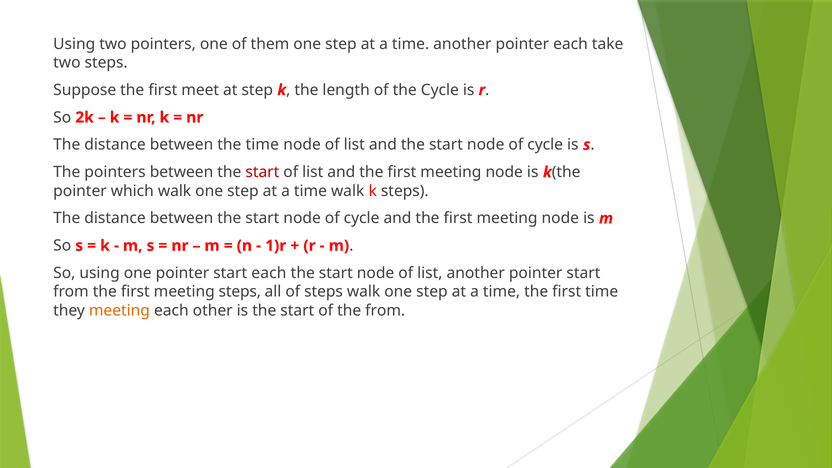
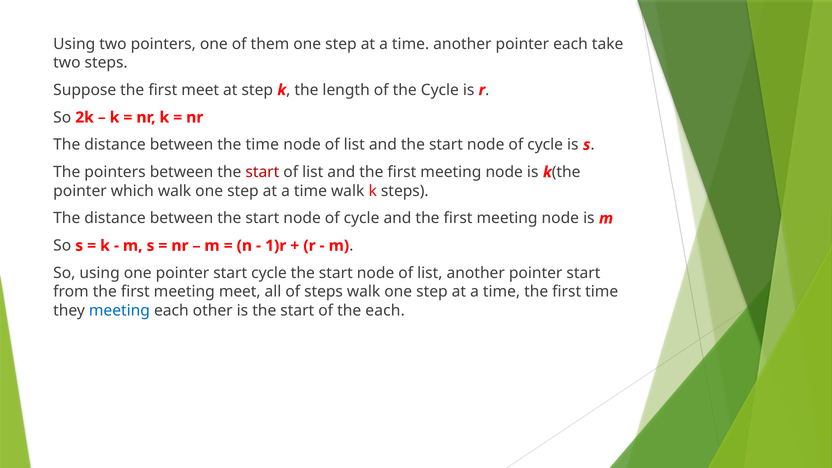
start each: each -> cycle
meeting steps: steps -> meet
meeting at (119, 311) colour: orange -> blue
the from: from -> each
